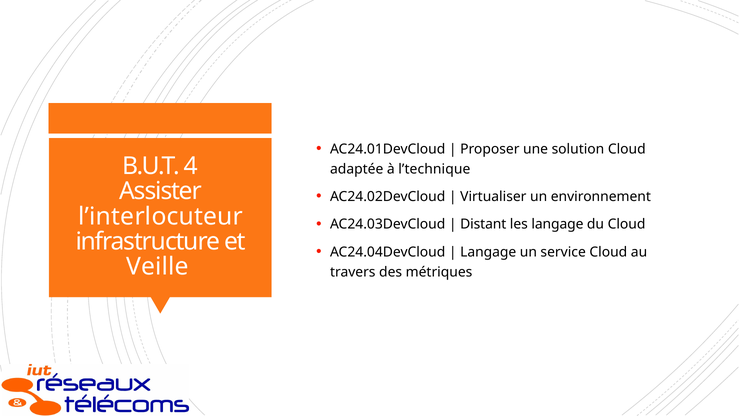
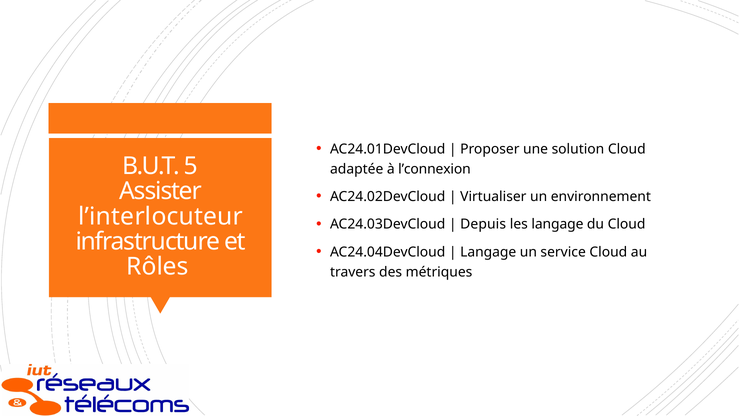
4: 4 -> 5
l’technique: l’technique -> l’connexion
Distant: Distant -> Depuis
Veille: Veille -> Rôles
